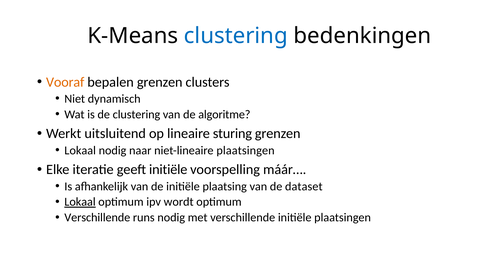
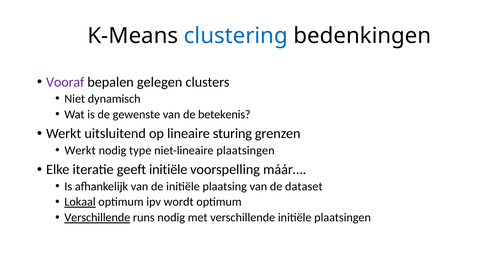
Vooraf colour: orange -> purple
bepalen grenzen: grenzen -> gelegen
de clustering: clustering -> gewenste
algoritme: algoritme -> betekenis
Lokaal at (80, 151): Lokaal -> Werkt
naar: naar -> type
Verschillende at (97, 218) underline: none -> present
